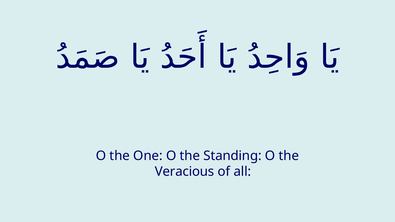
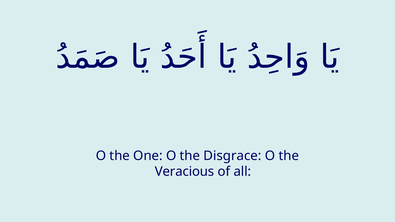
Standing: Standing -> Disgrace
